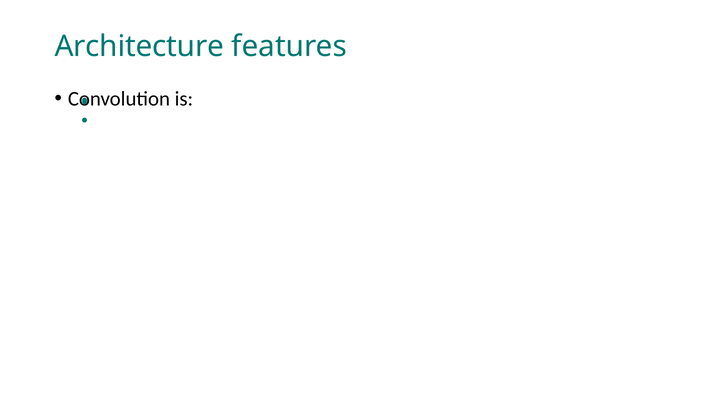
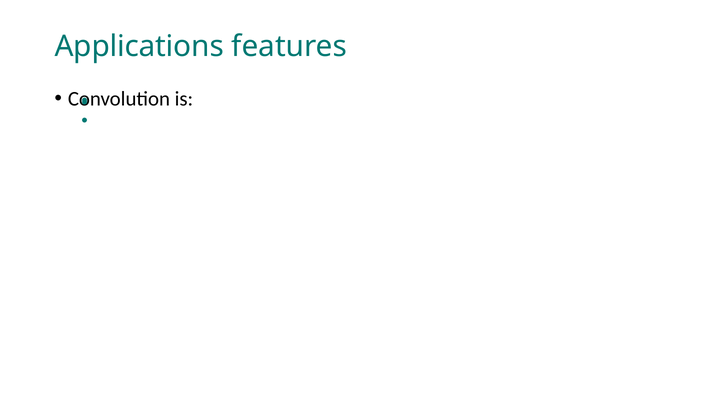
Architecture: Architecture -> Applications
